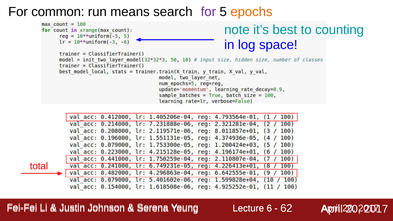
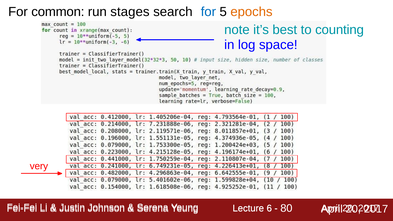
means: means -> stages
for at (208, 12) colour: purple -> blue
total: total -> very
62: 62 -> 80
